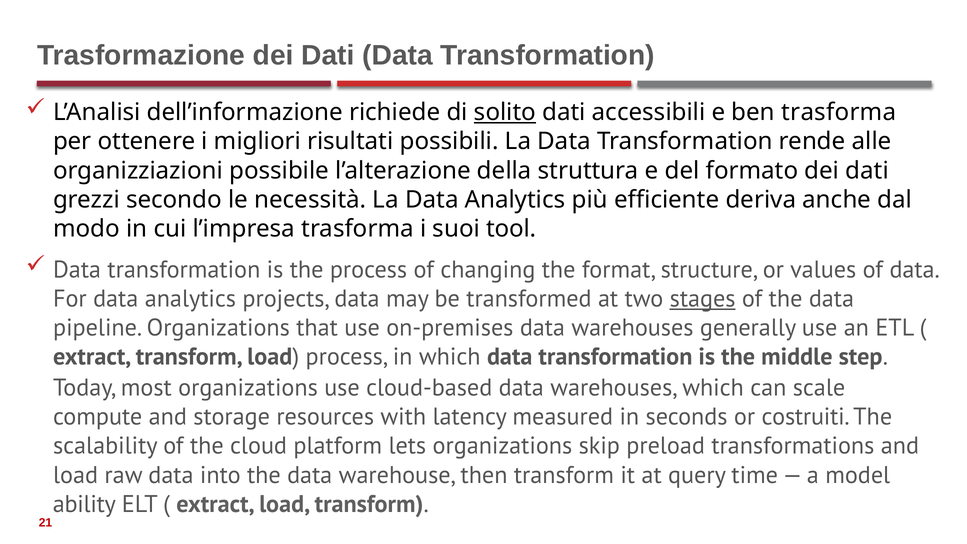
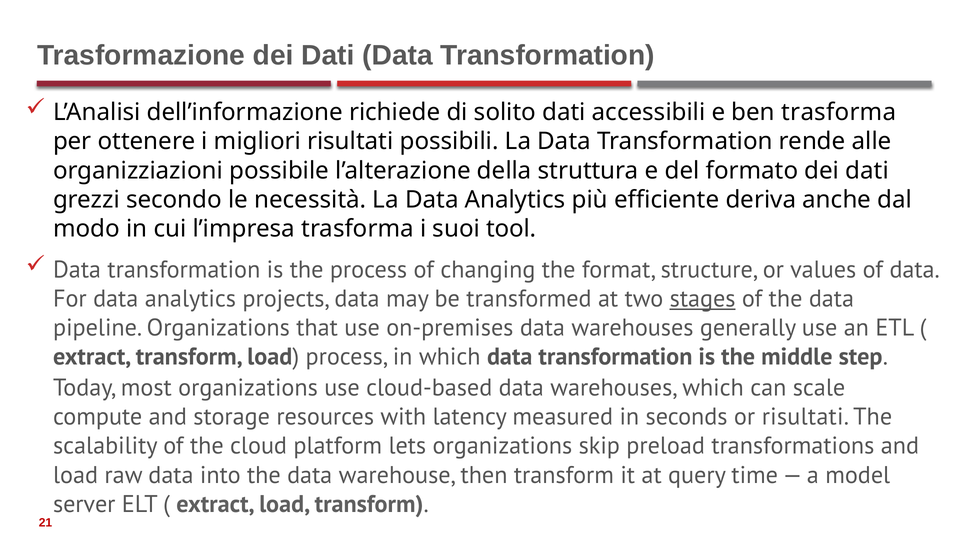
solito underline: present -> none
or costruiti: costruiti -> risultati
ability: ability -> server
